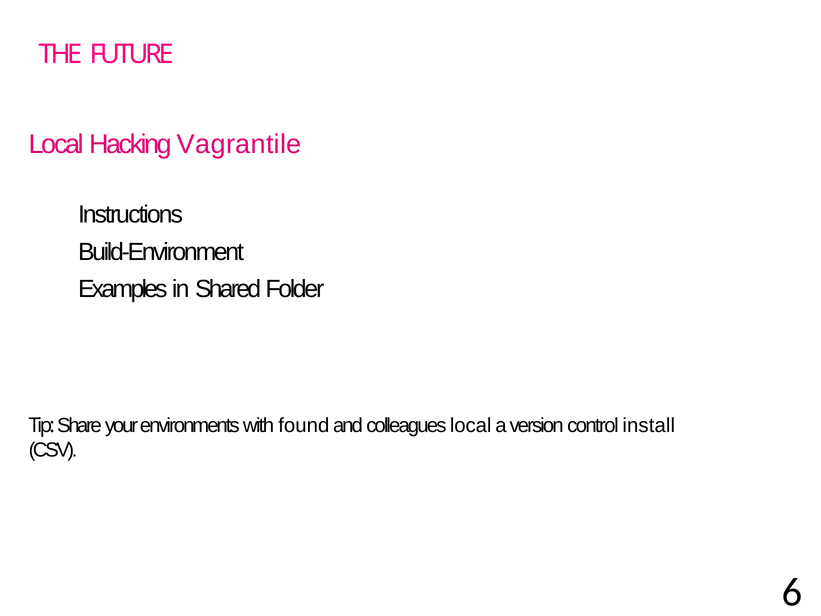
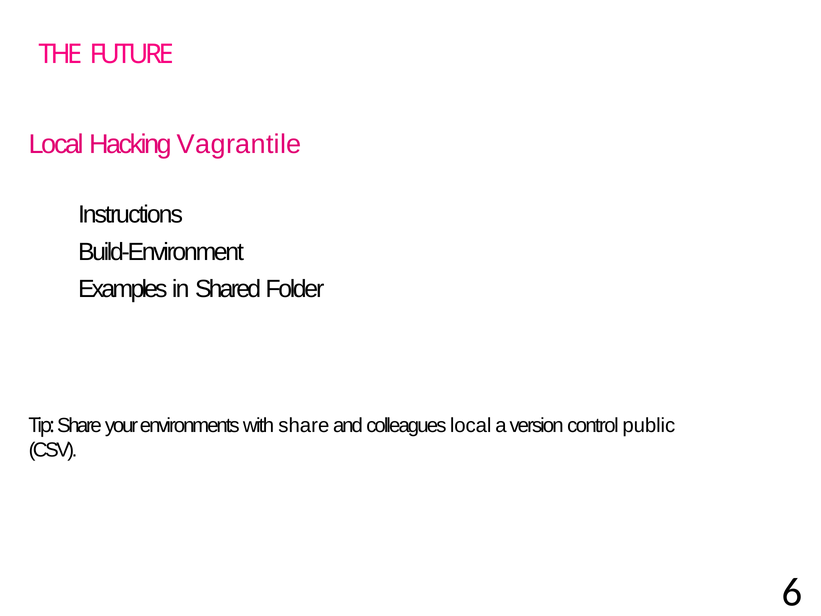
with found: found -> share
install: install -> public
